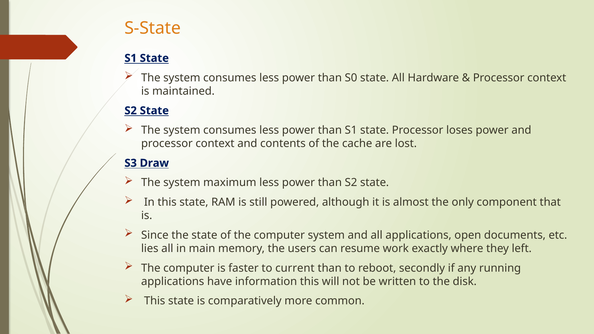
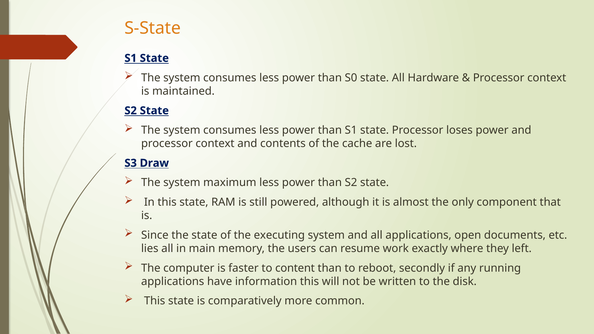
of the computer: computer -> executing
current: current -> content
